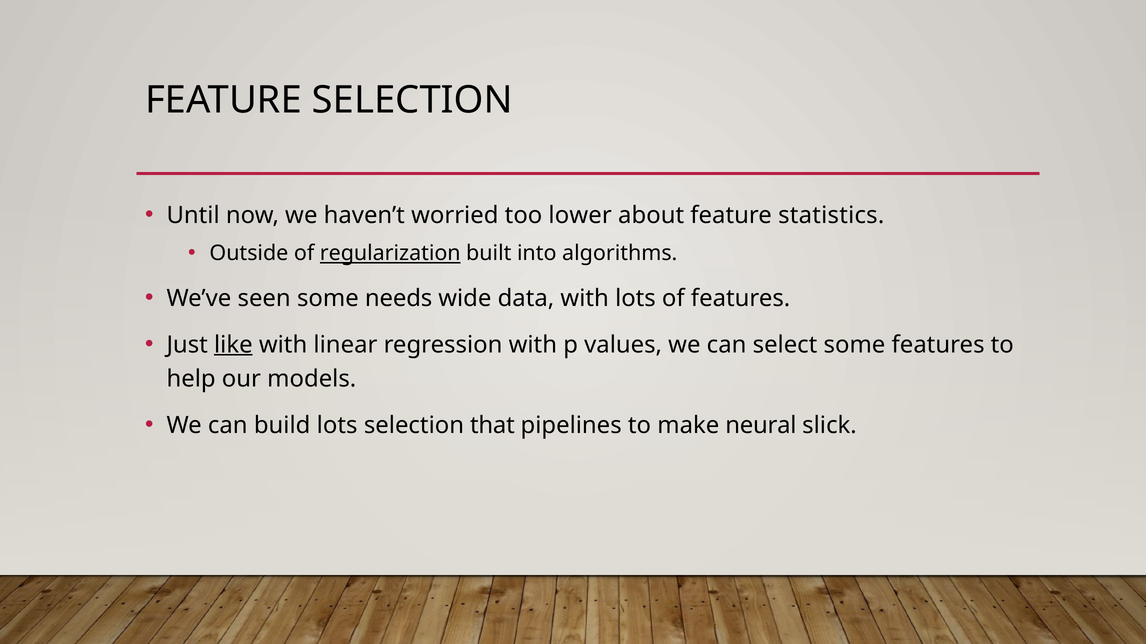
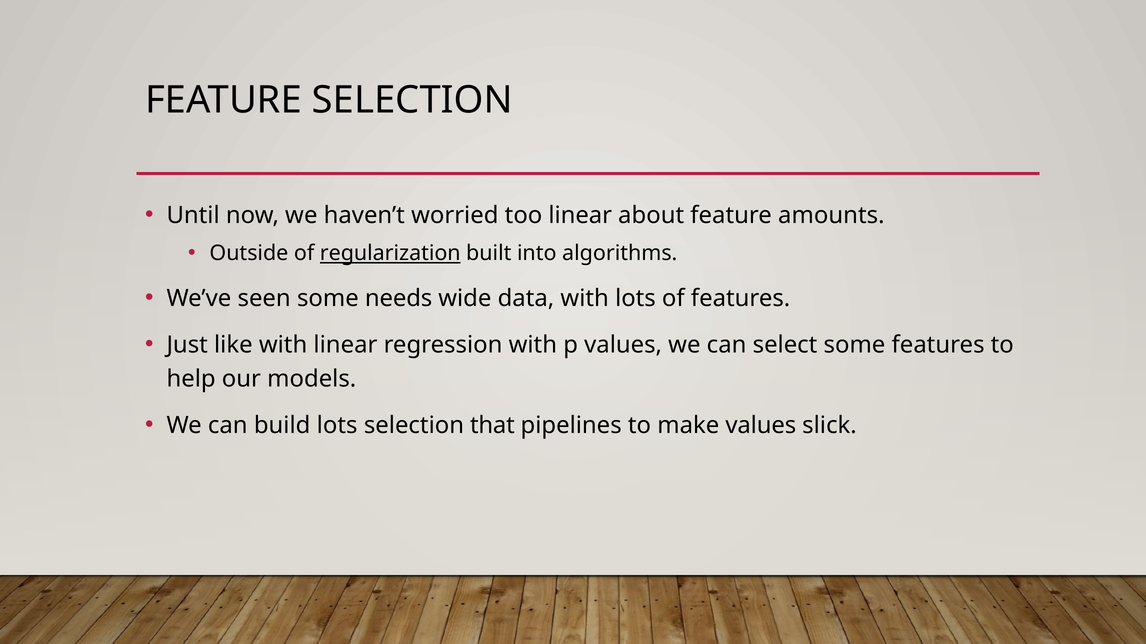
too lower: lower -> linear
statistics: statistics -> amounts
like underline: present -> none
make neural: neural -> values
